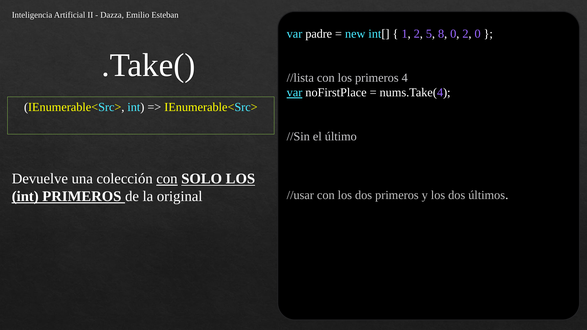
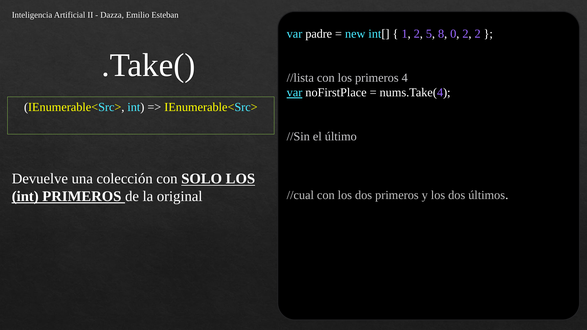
2 0: 0 -> 2
con at (167, 179) underline: present -> none
//usar: //usar -> //cual
